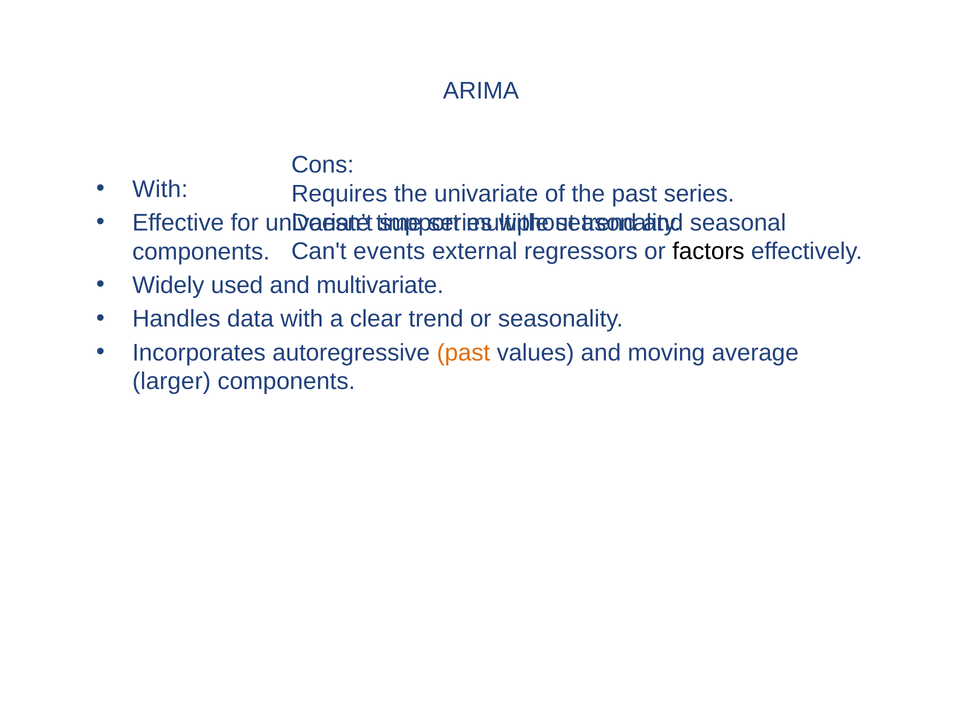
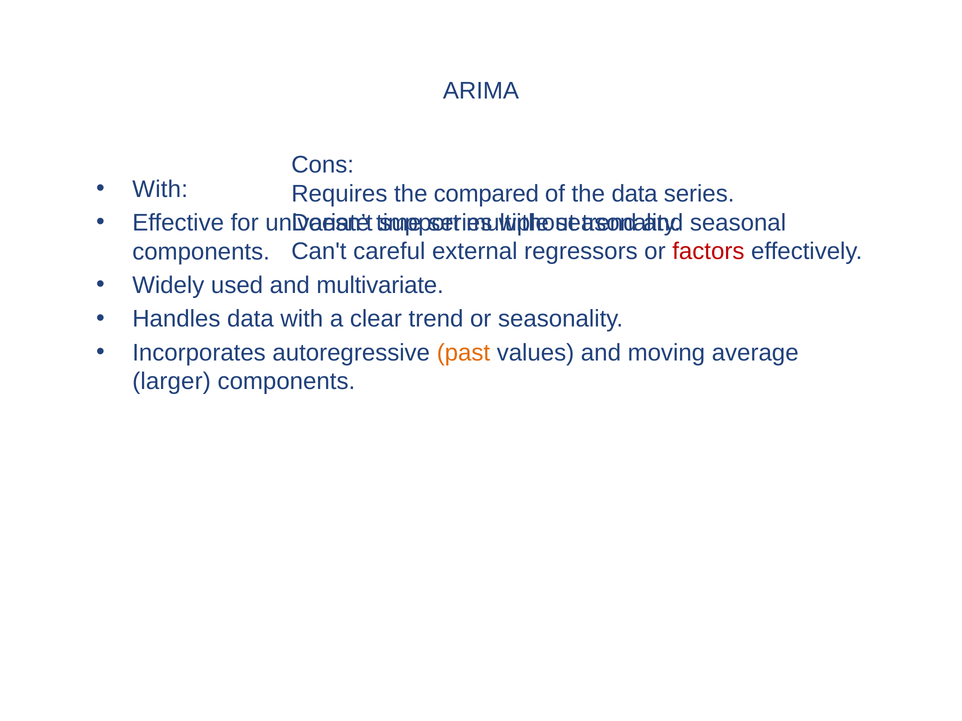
the univariate: univariate -> compared
the past: past -> data
events: events -> careful
factors colour: black -> red
